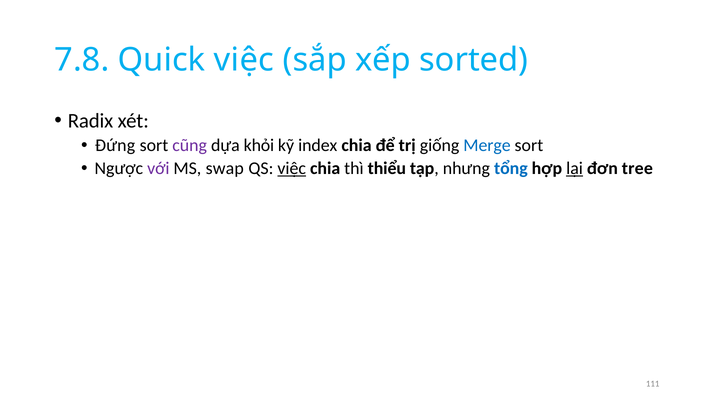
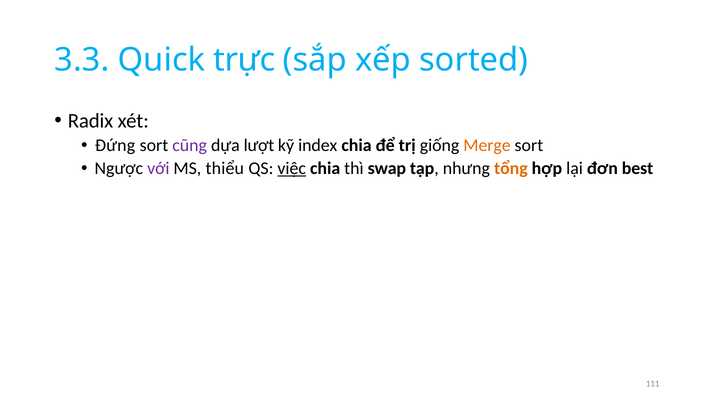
7.8: 7.8 -> 3.3
Quick việc: việc -> trực
khỏi: khỏi -> lượt
Merge colour: blue -> orange
swap: swap -> thiểu
thiểu: thiểu -> swap
tổng colour: blue -> orange
lại underline: present -> none
tree: tree -> best
